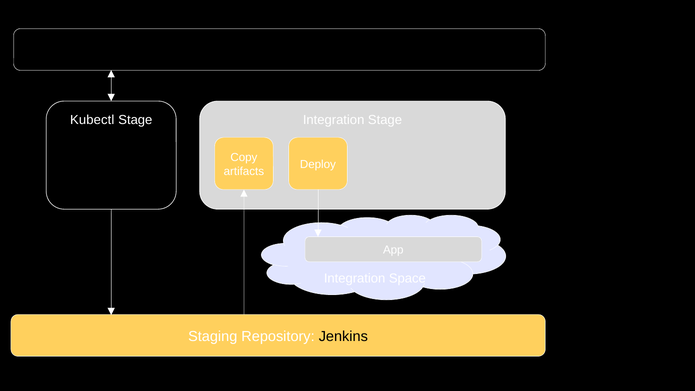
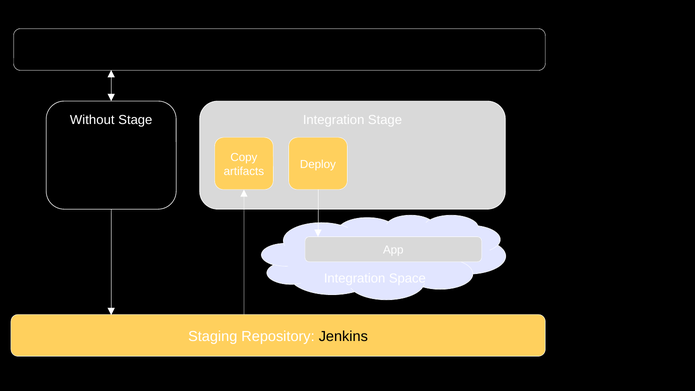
Kubectl: Kubectl -> Without
